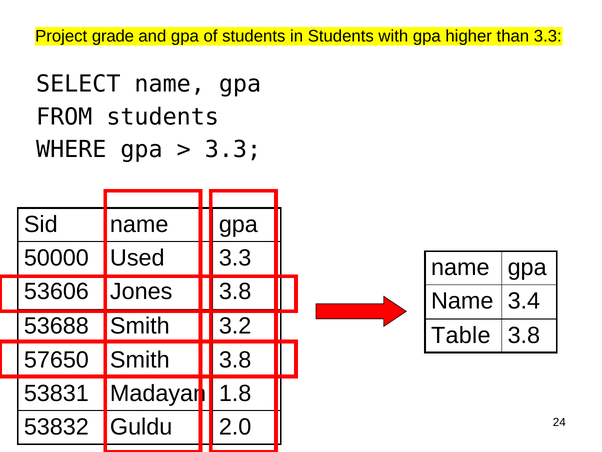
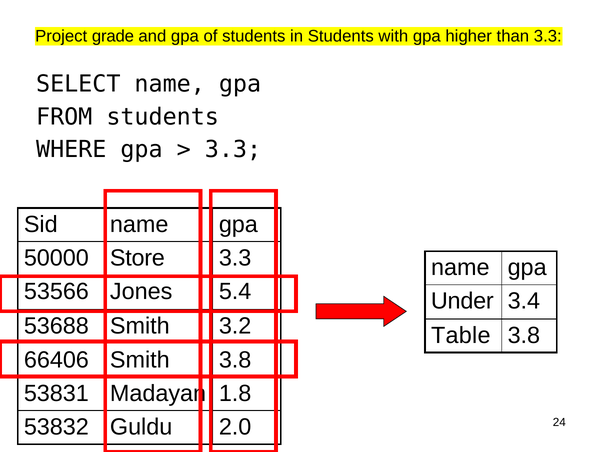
Used: Used -> Store
53606: 53606 -> 53566
Jones 3.8: 3.8 -> 5.4
Name at (462, 301): Name -> Under
57650: 57650 -> 66406
